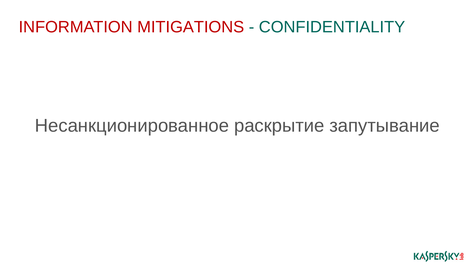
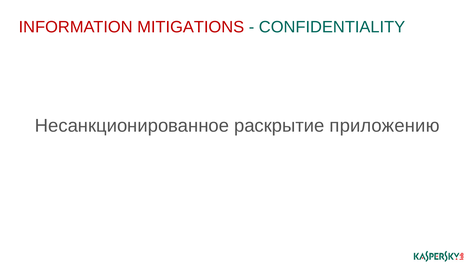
запутывание: запутывание -> приложению
